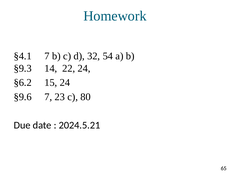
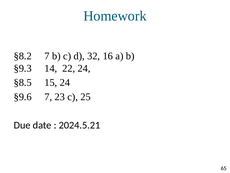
§4.1: §4.1 -> §8.2
54: 54 -> 16
§6.2: §6.2 -> §8.5
80: 80 -> 25
